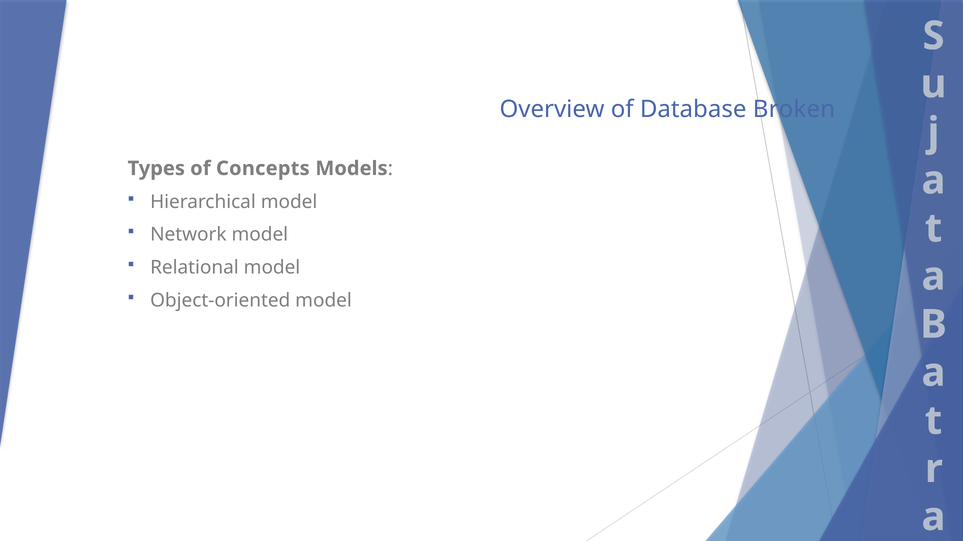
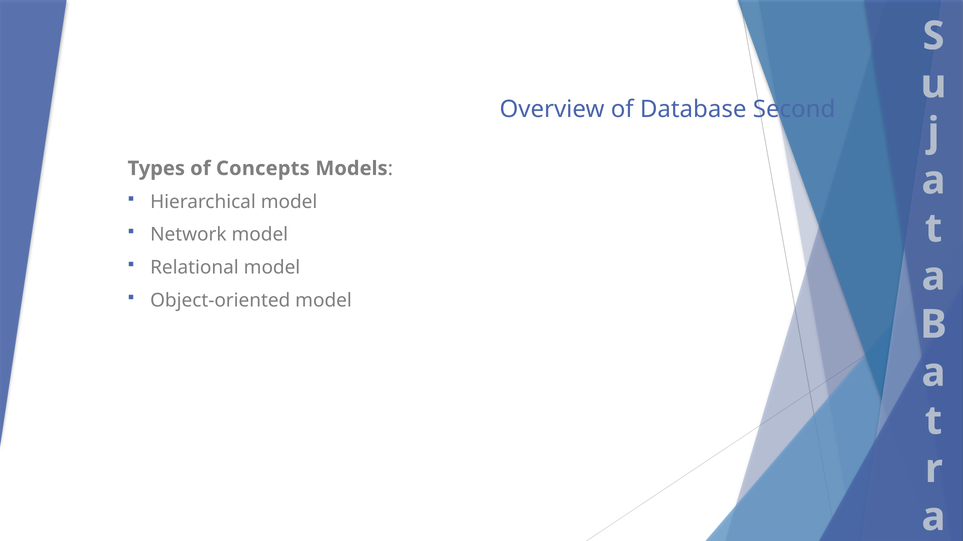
Broken: Broken -> Second
